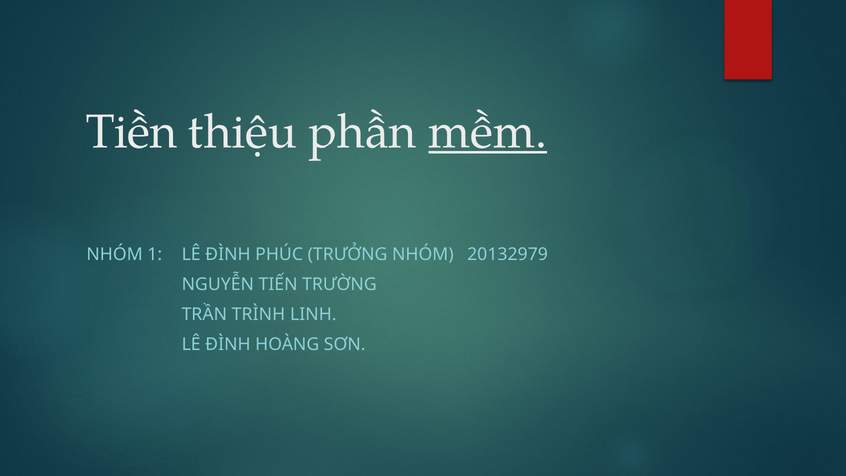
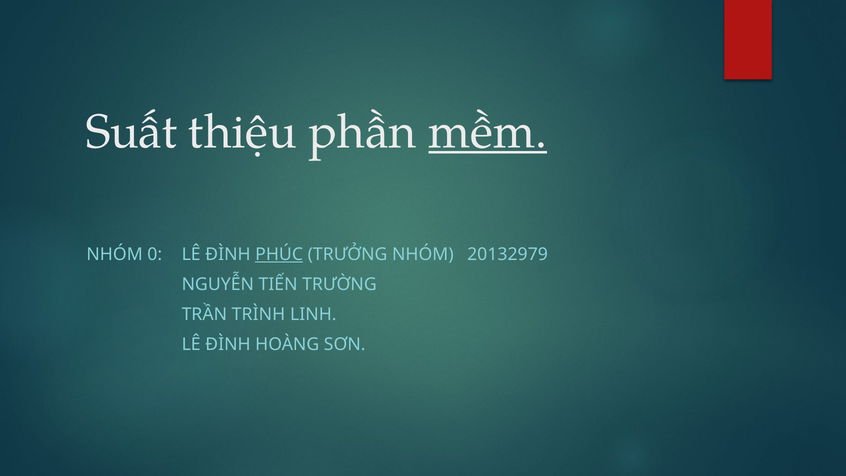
Tiền: Tiền -> Suất
1: 1 -> 0
PHÚC underline: none -> present
